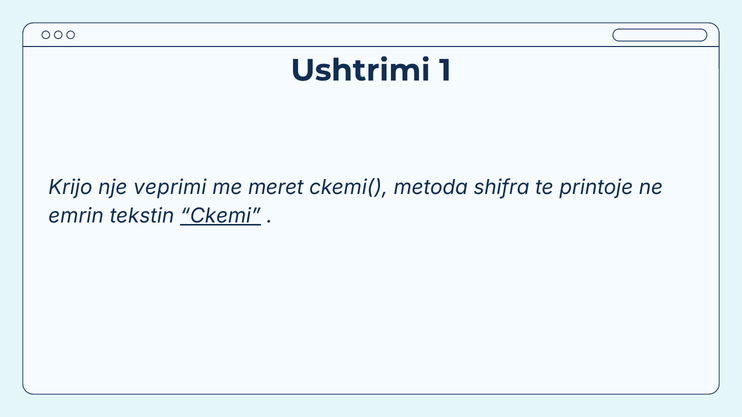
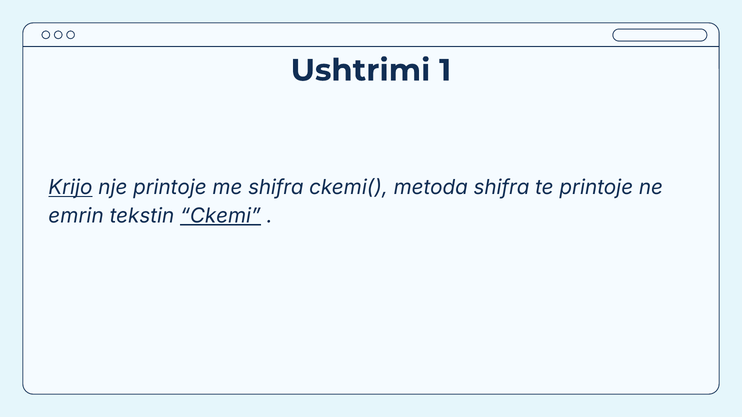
Krijo underline: none -> present
nje veprimi: veprimi -> printoje
me meret: meret -> shifra
